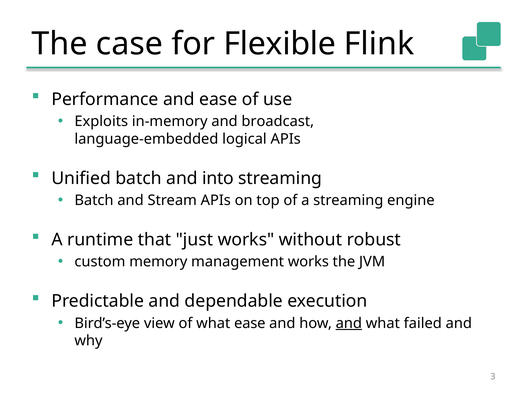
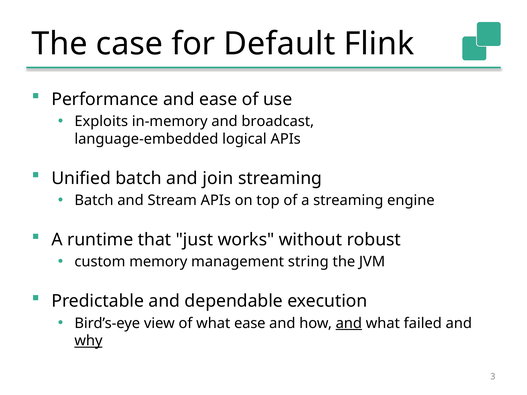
Flexible: Flexible -> Default
into: into -> join
management works: works -> string
why underline: none -> present
